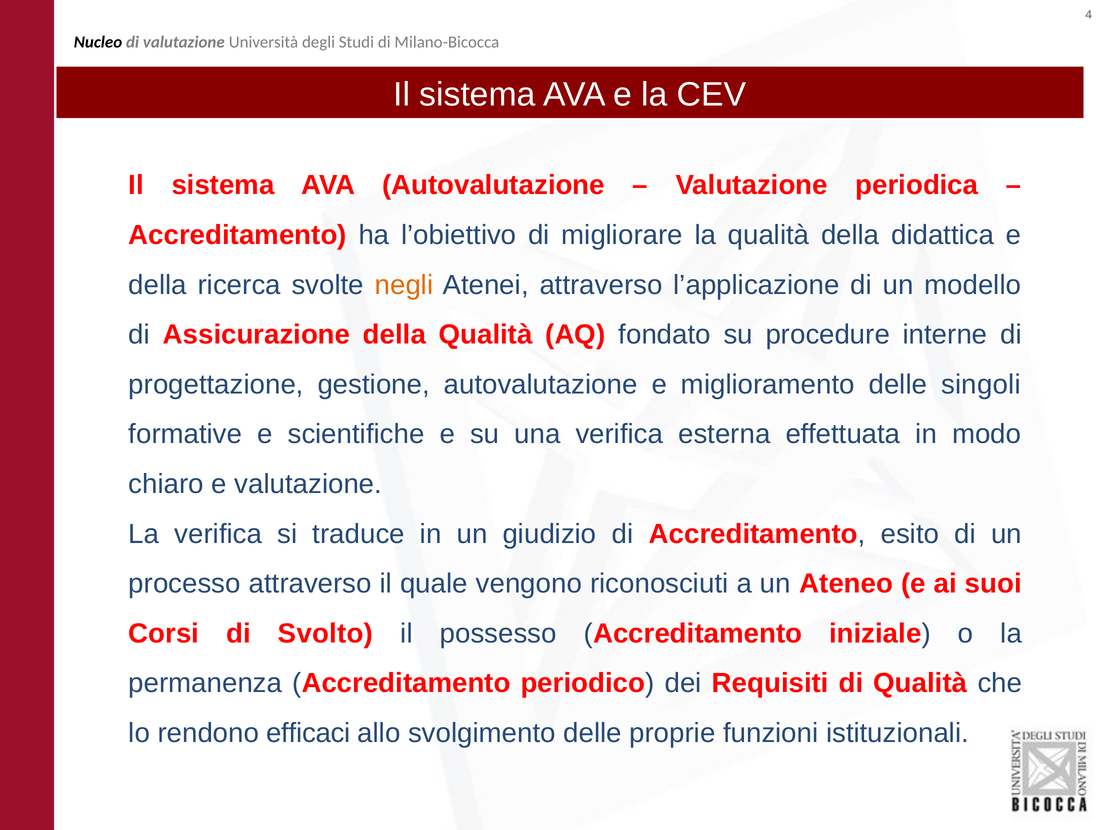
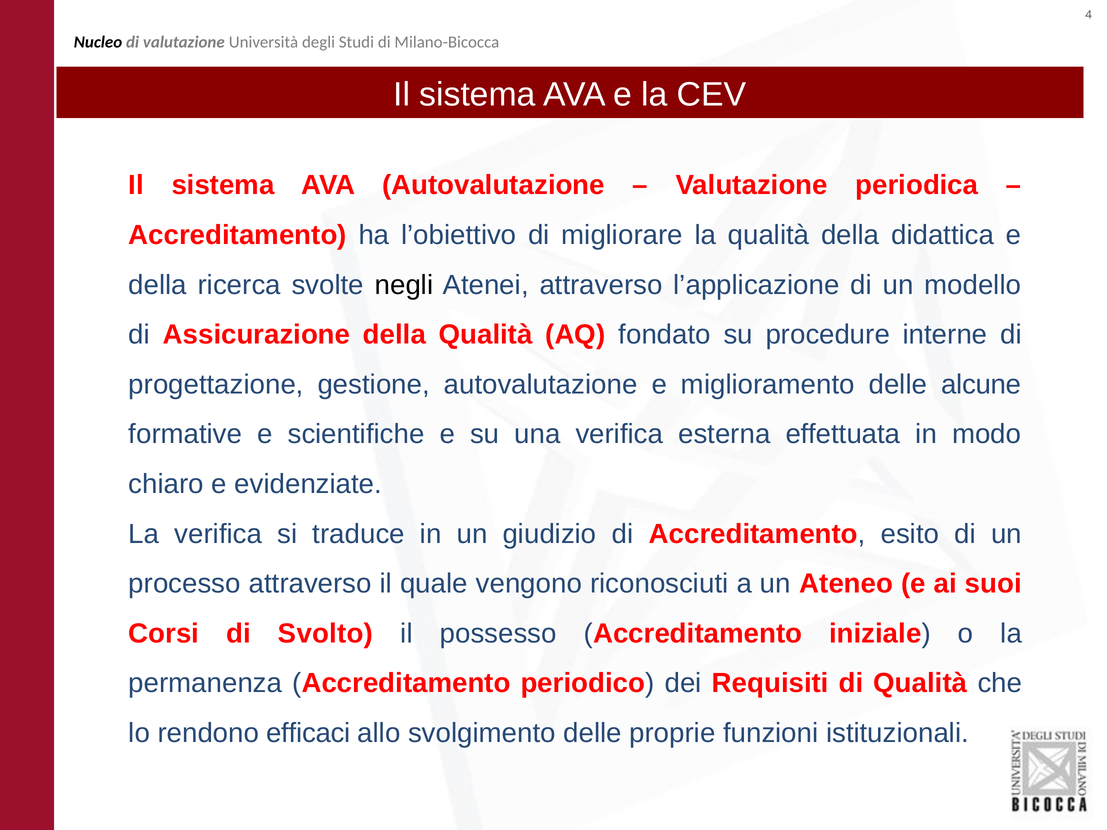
negli colour: orange -> black
singoli: singoli -> alcune
e valutazione: valutazione -> evidenziate
